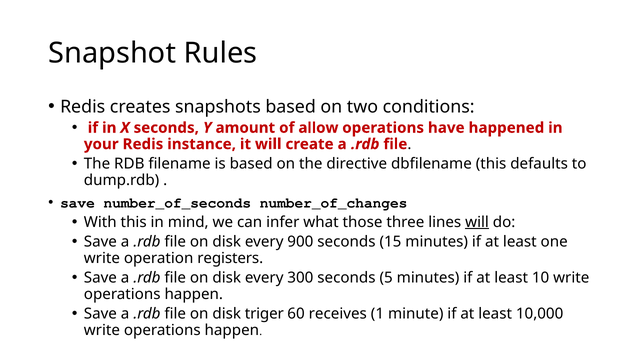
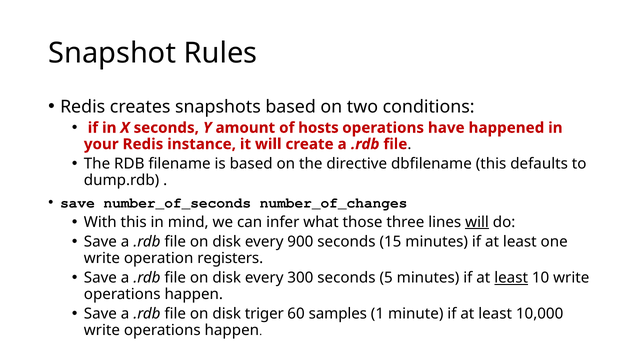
allow: allow -> hosts
least at (511, 278) underline: none -> present
receives: receives -> samples
